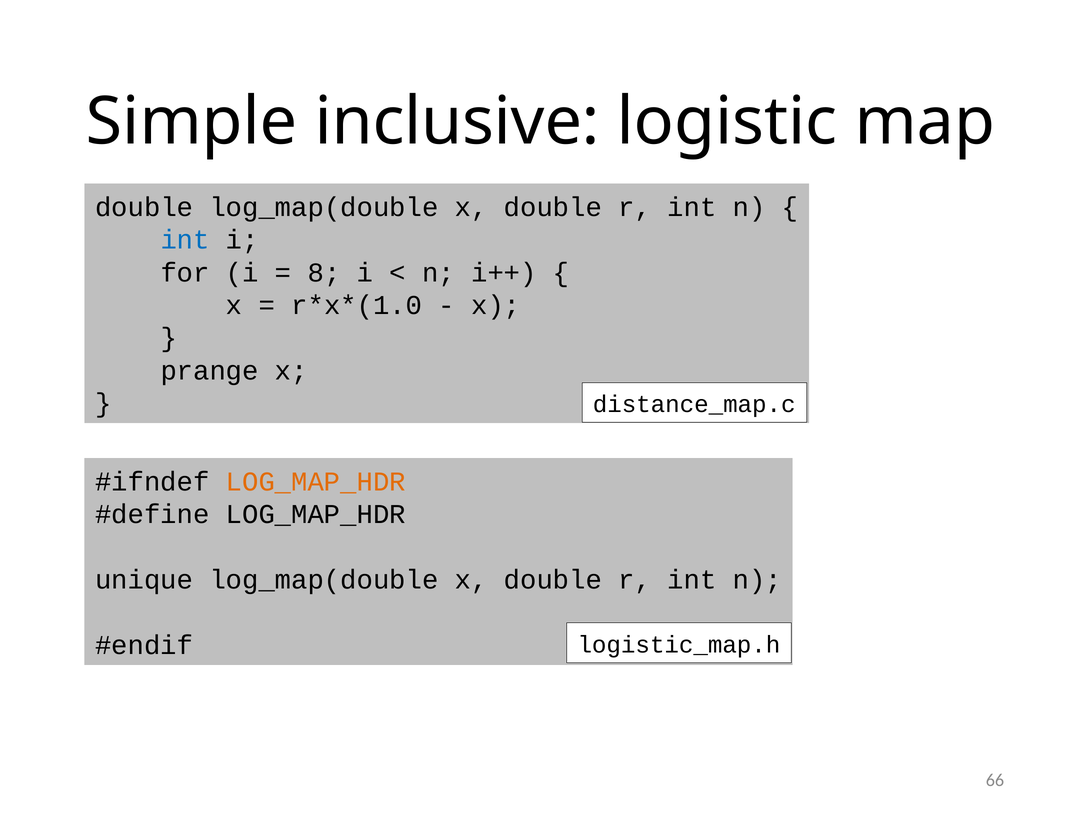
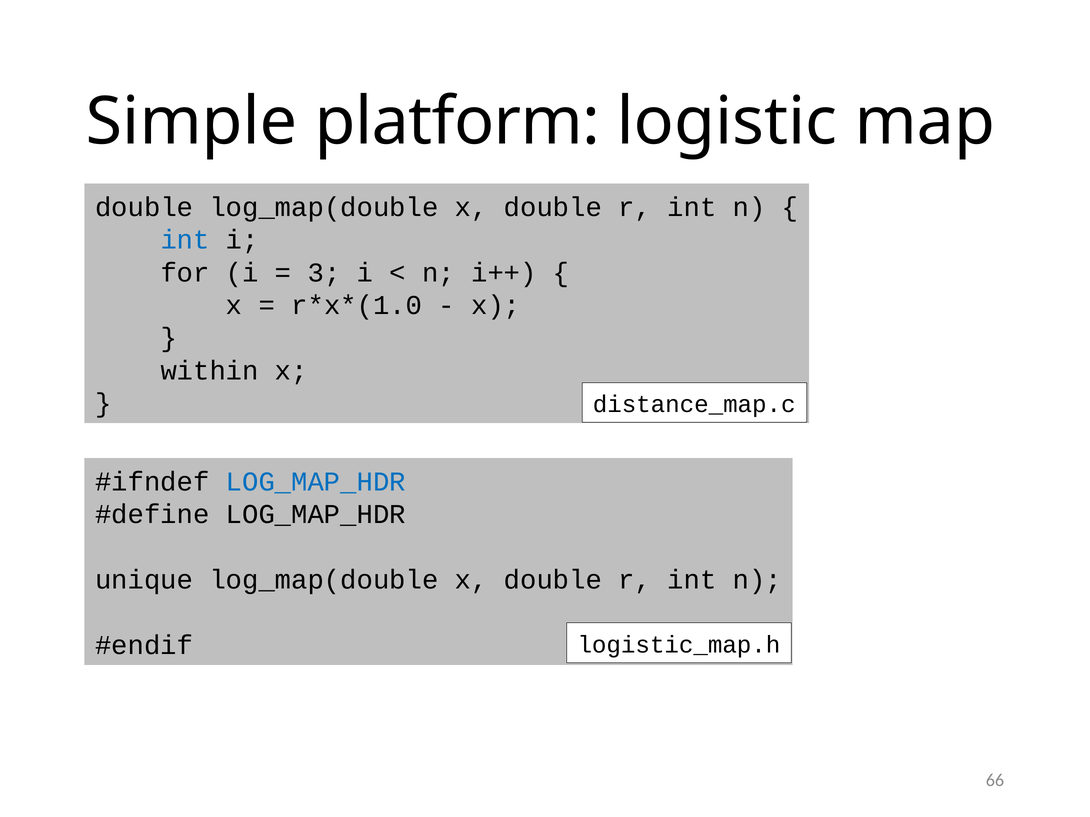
inclusive: inclusive -> platform
8: 8 -> 3
prange: prange -> within
LOG_MAP_HDR at (316, 482) colour: orange -> blue
